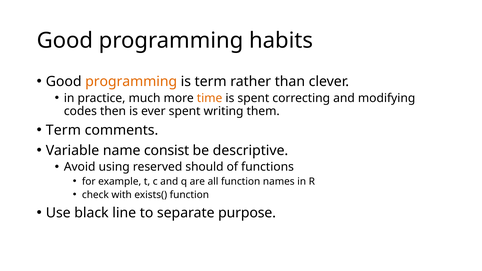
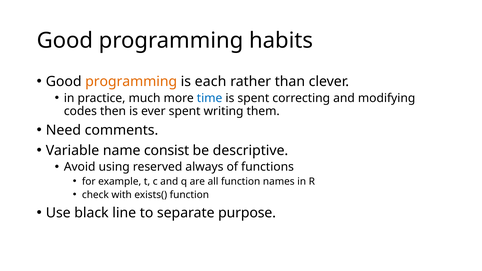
is term: term -> each
time colour: orange -> blue
Term at (63, 130): Term -> Need
should: should -> always
